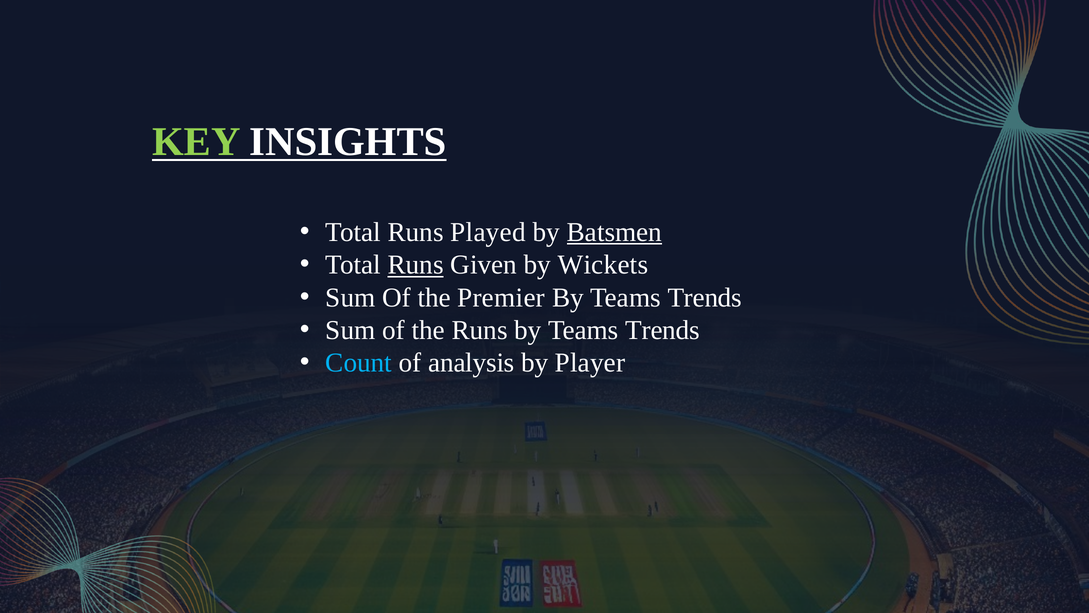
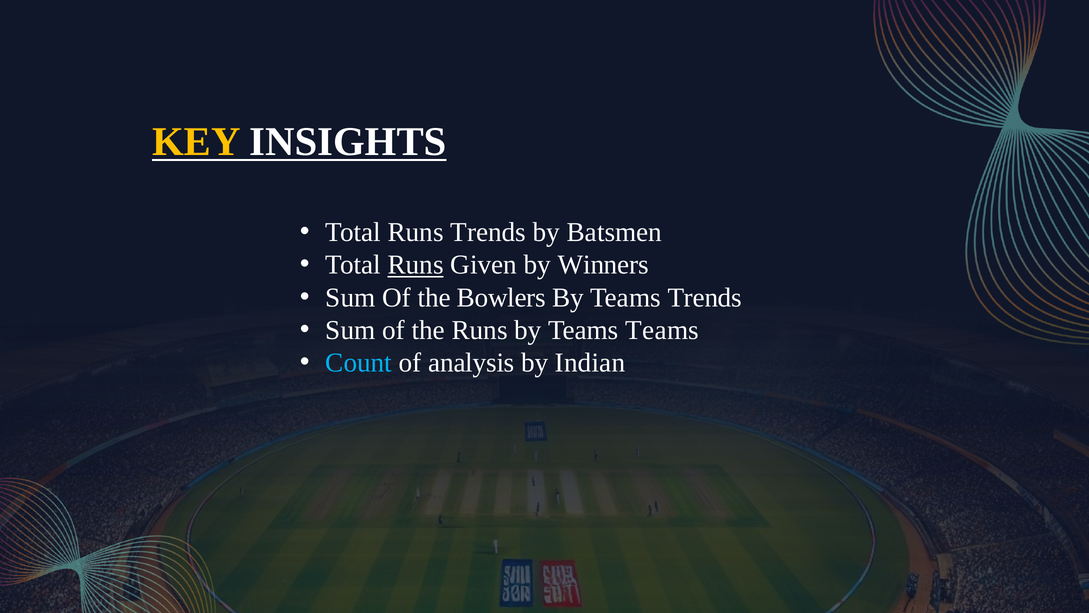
KEY colour: light green -> yellow
Runs Played: Played -> Trends
Batsmen underline: present -> none
Wickets: Wickets -> Winners
Premier: Premier -> Bowlers
Runs by Teams Trends: Trends -> Teams
Player: Player -> Indian
